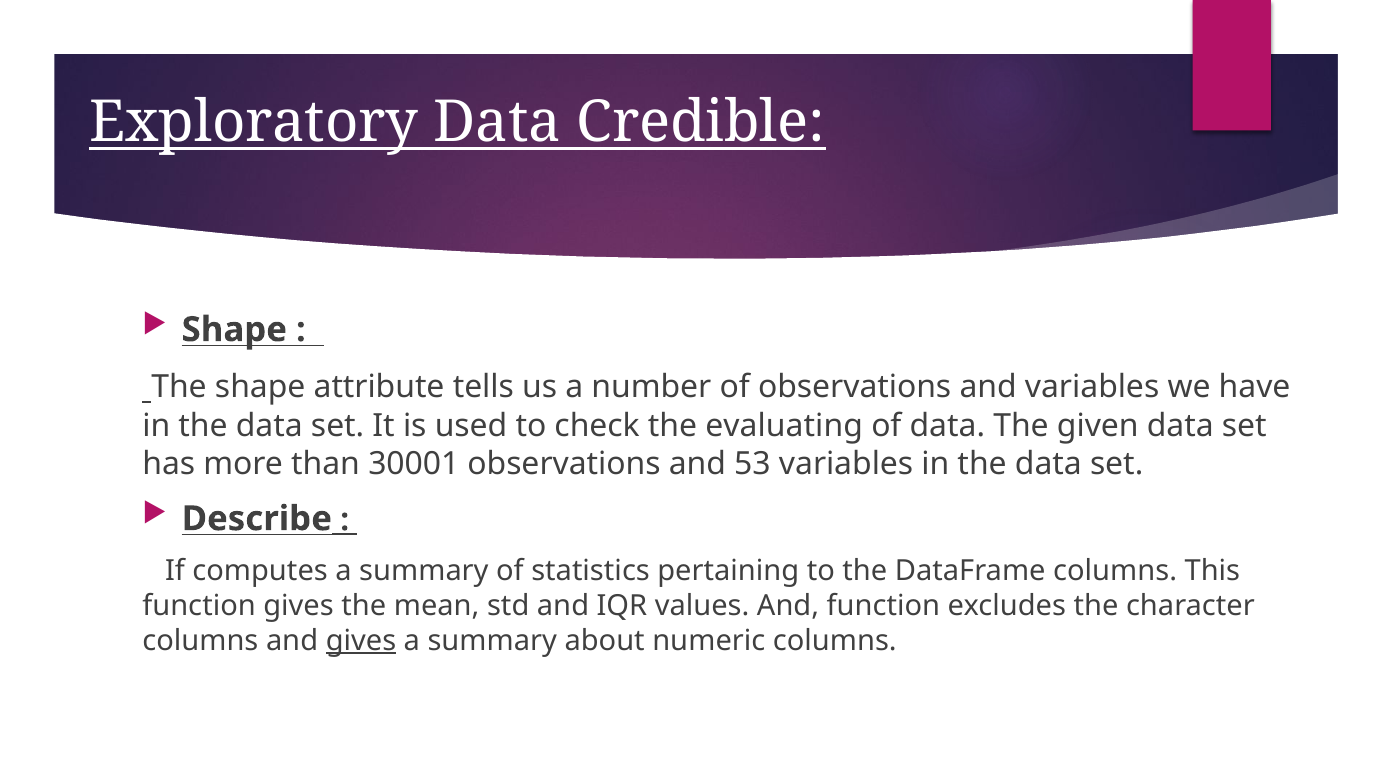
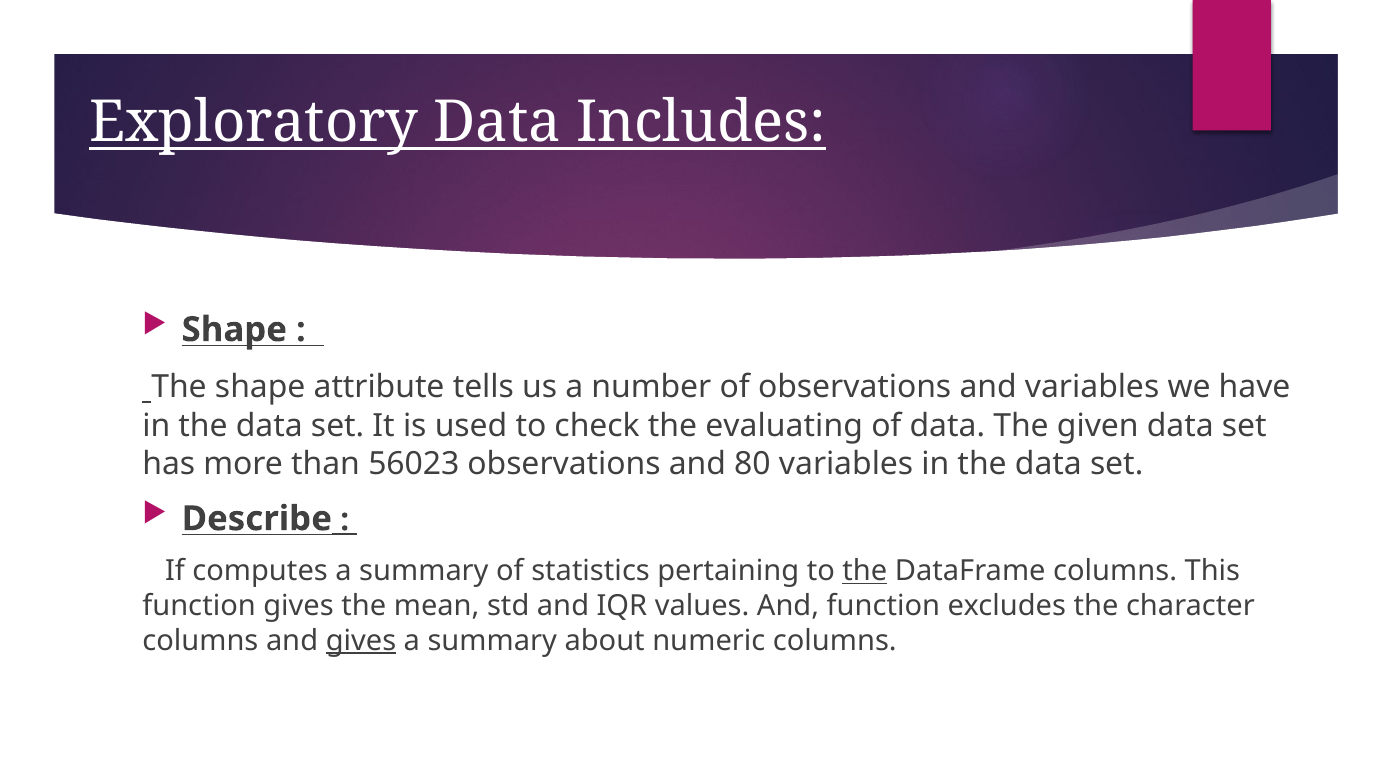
Credible: Credible -> Includes
30001: 30001 -> 56023
53: 53 -> 80
the at (865, 572) underline: none -> present
